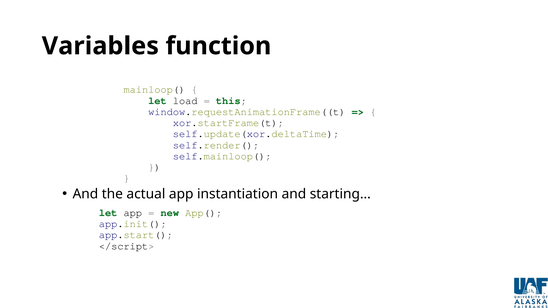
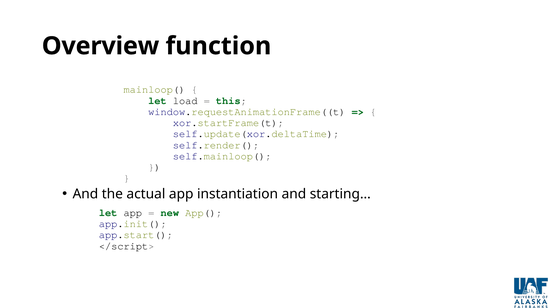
Variables: Variables -> Overview
